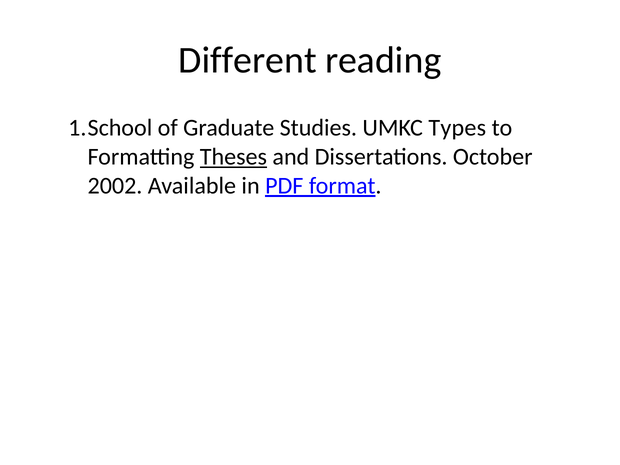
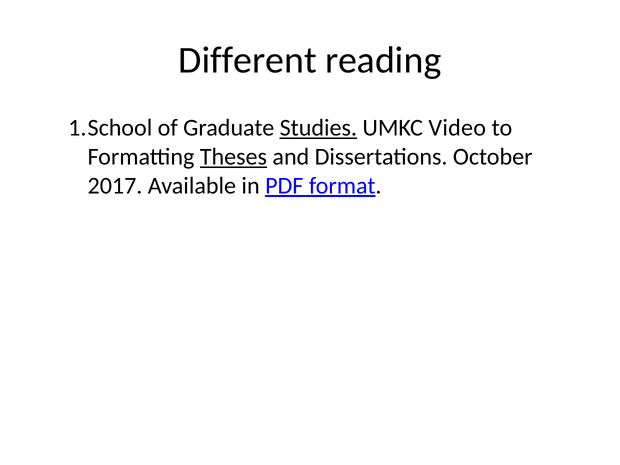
Studies underline: none -> present
Types: Types -> Video
2002: 2002 -> 2017
